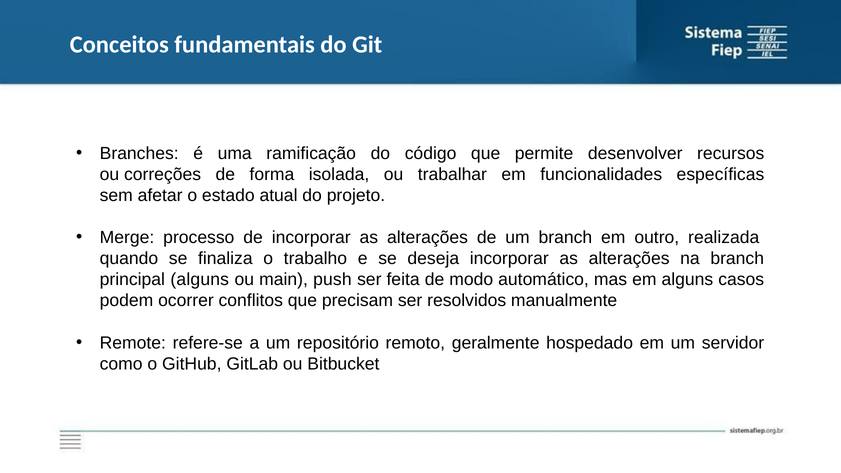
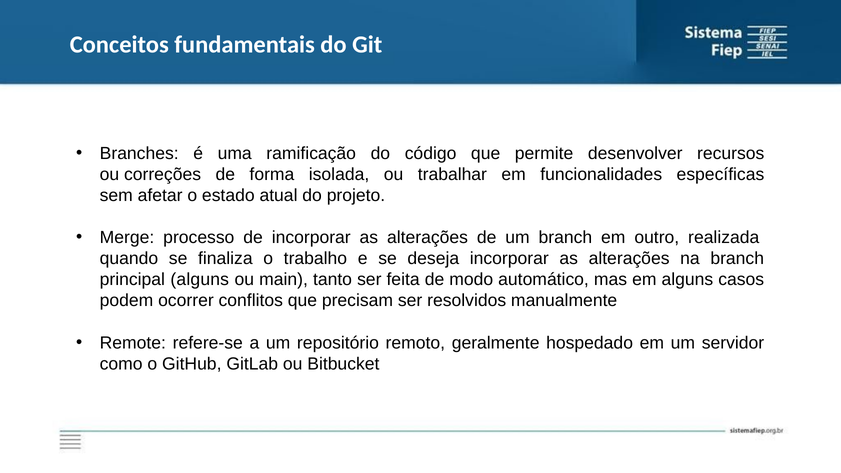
push: push -> tanto
